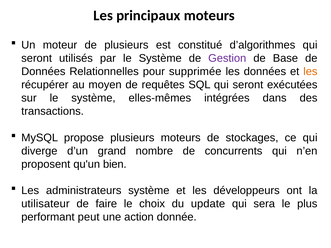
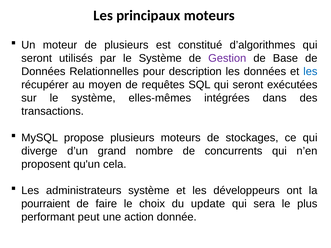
supprimée: supprimée -> description
les at (310, 72) colour: orange -> blue
bien: bien -> cela
utilisateur: utilisateur -> pourraient
